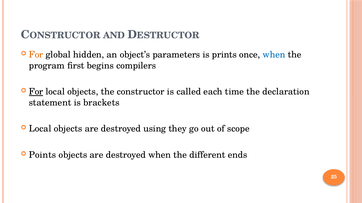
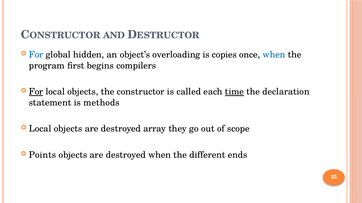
For at (36, 55) colour: orange -> blue
parameters: parameters -> overloading
prints: prints -> copies
time underline: none -> present
brackets: brackets -> methods
using: using -> array
